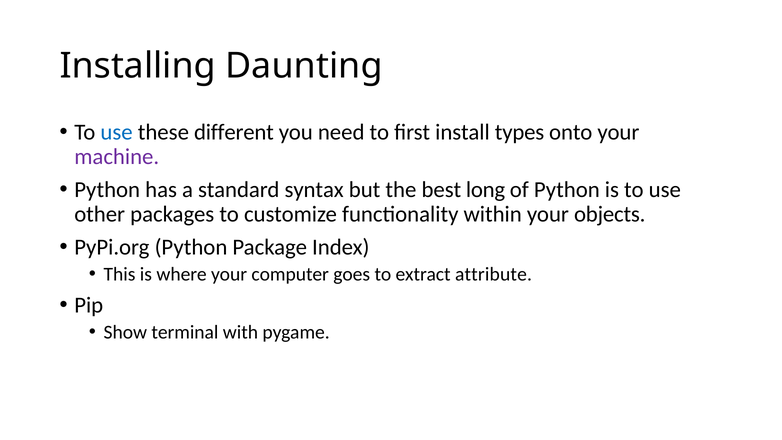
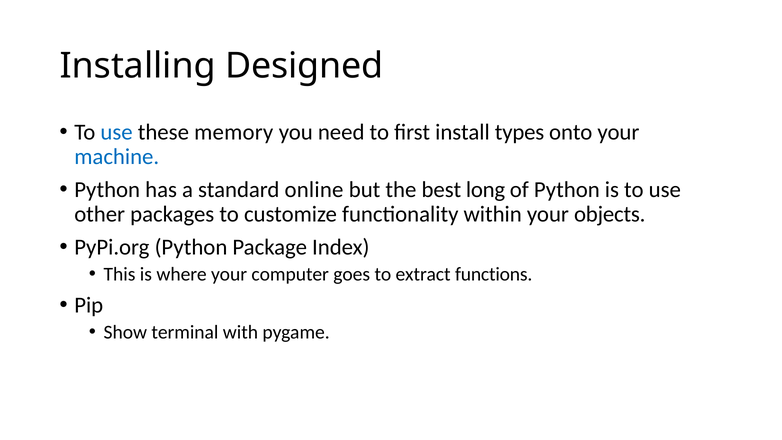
Daunting: Daunting -> Designed
different: different -> memory
machine colour: purple -> blue
syntax: syntax -> online
attribute: attribute -> functions
